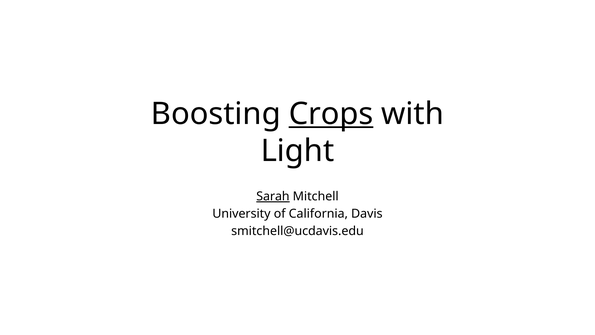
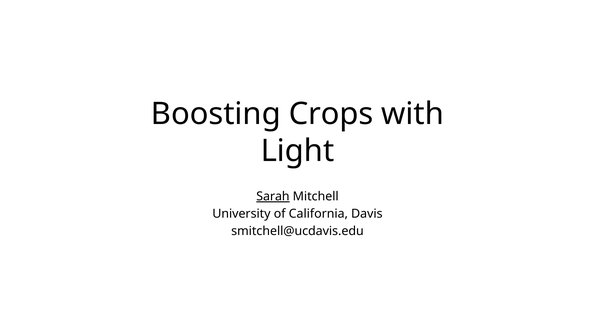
Crops underline: present -> none
